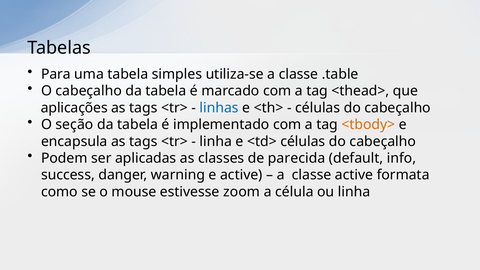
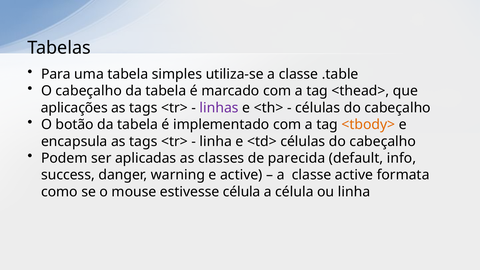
linhas colour: blue -> purple
seção: seção -> botão
estivesse zoom: zoom -> célula
